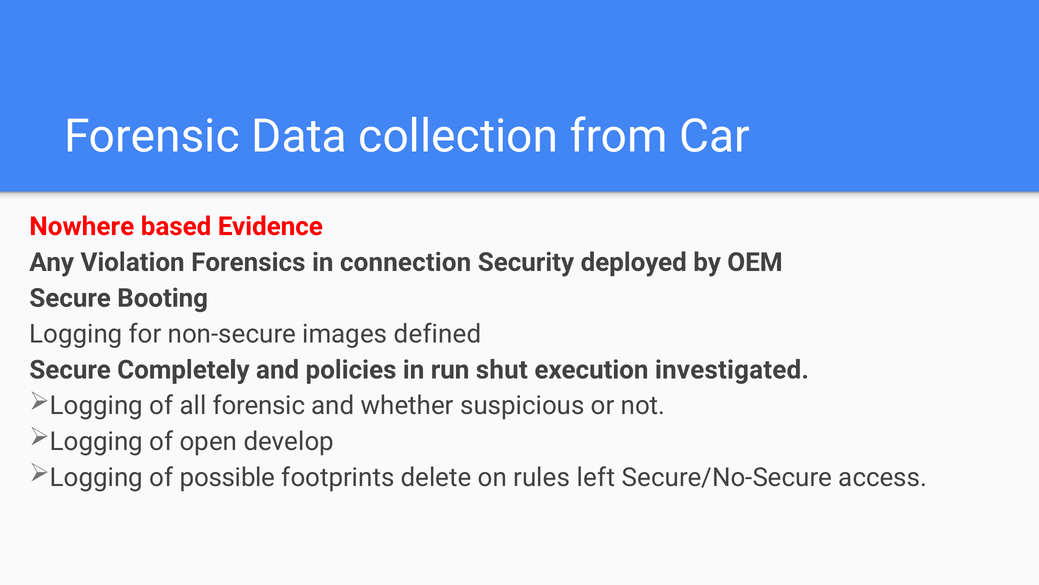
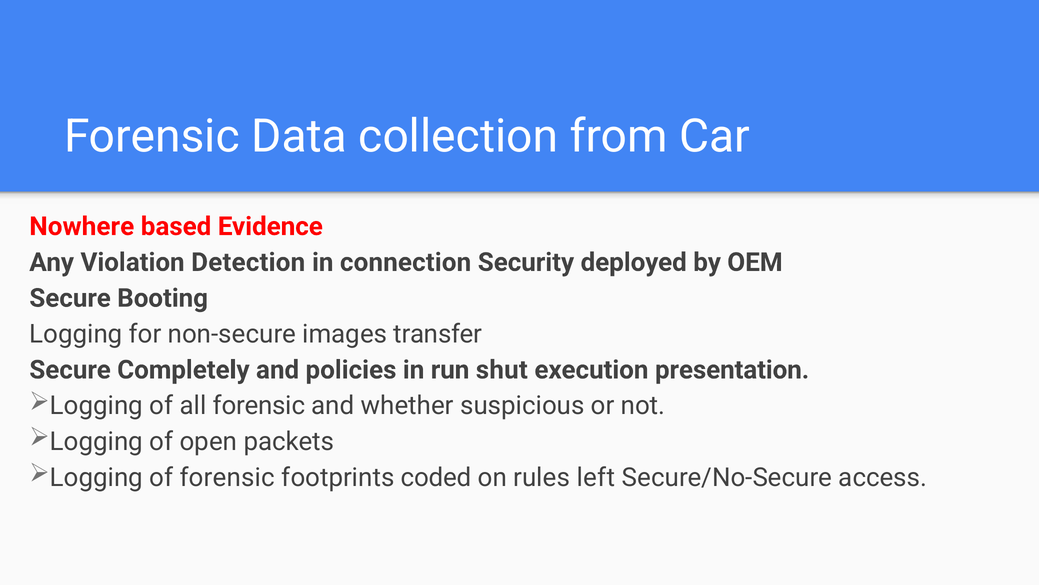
Forensics: Forensics -> Detection
defined: defined -> transfer
investigated: investigated -> presentation
develop: develop -> packets
of possible: possible -> forensic
delete: delete -> coded
